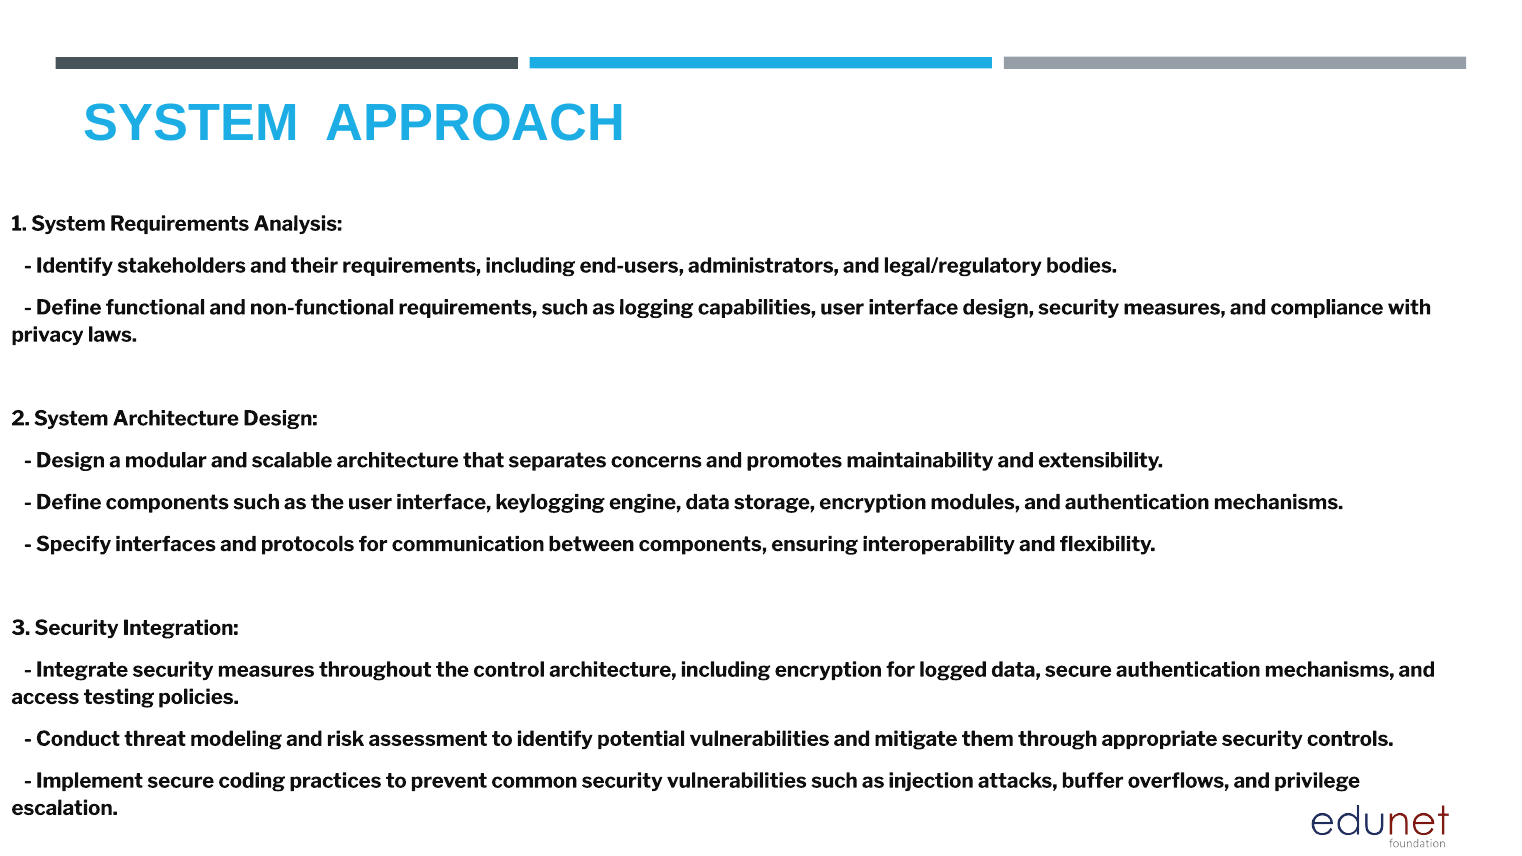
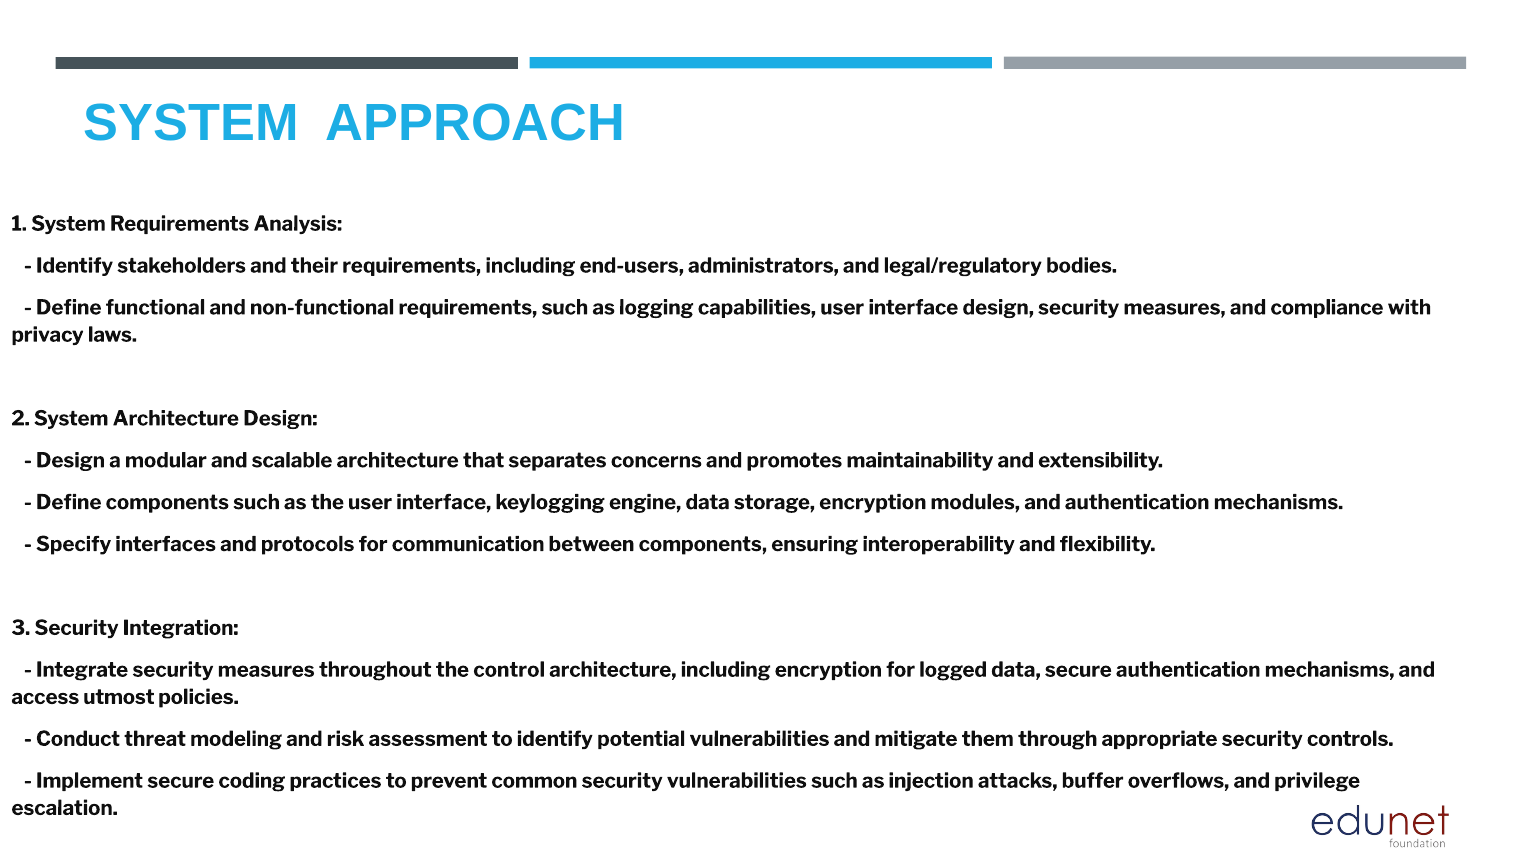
testing: testing -> utmost
